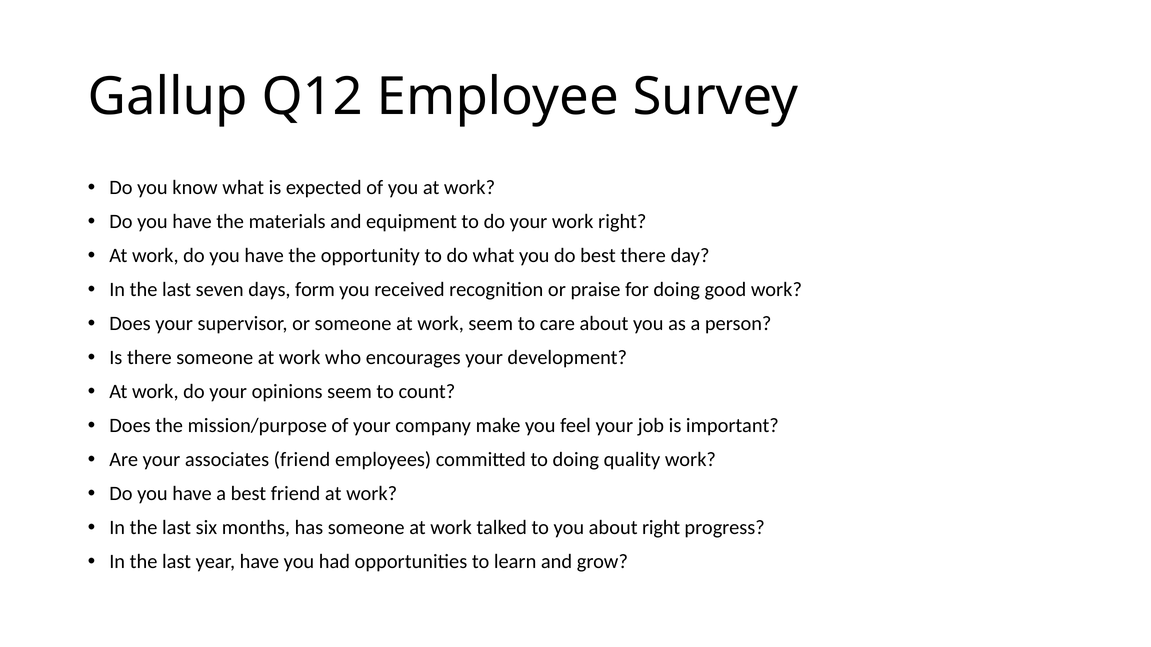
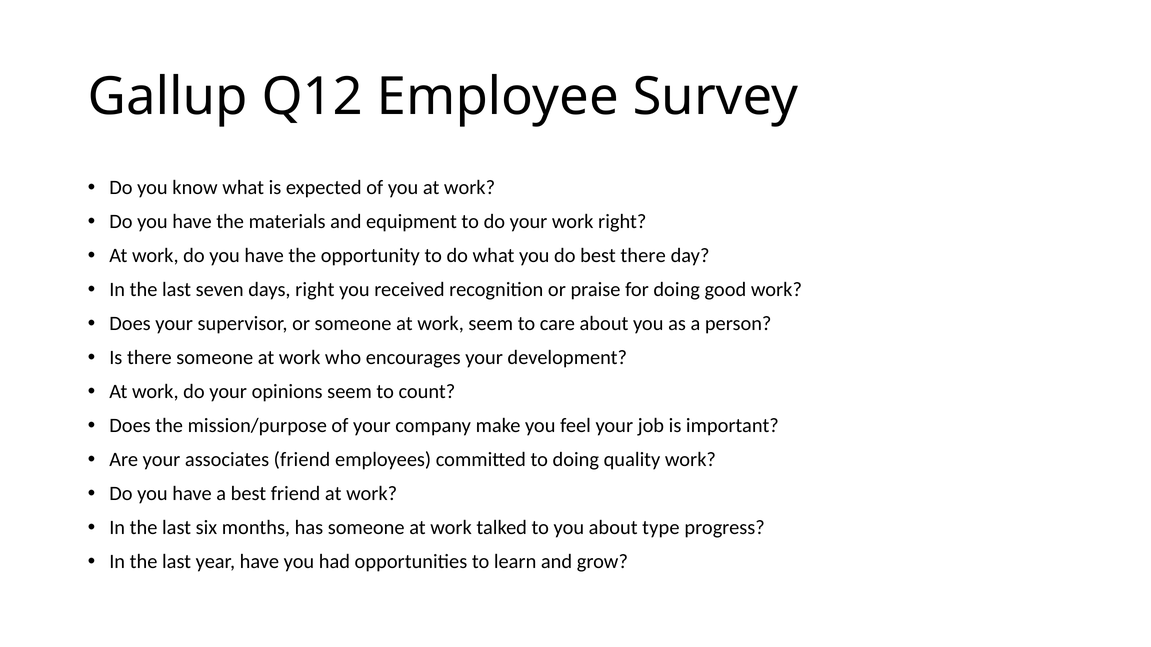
days form: form -> right
about right: right -> type
